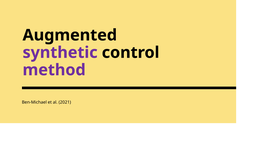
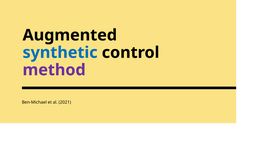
synthetic colour: purple -> blue
